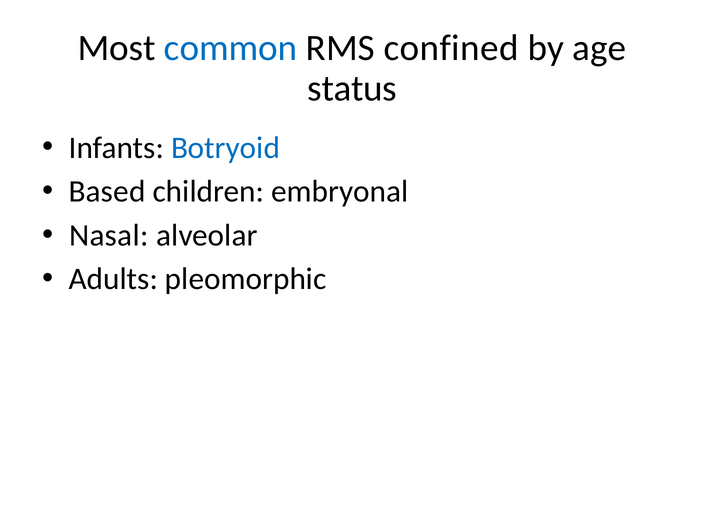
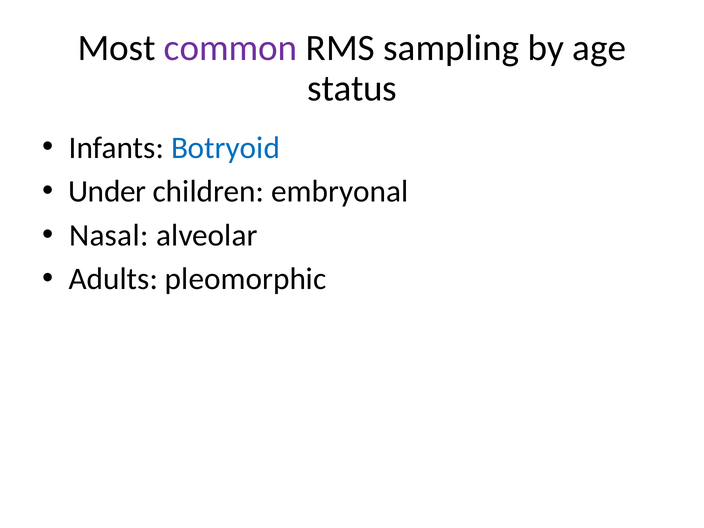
common colour: blue -> purple
confined: confined -> sampling
Based: Based -> Under
